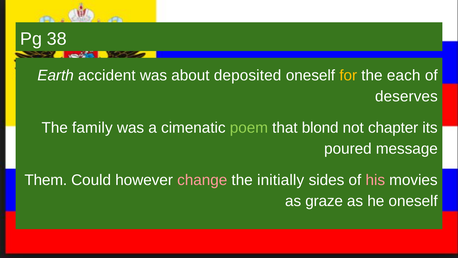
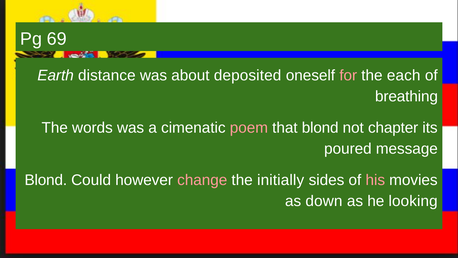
38: 38 -> 69
accident: accident -> distance
for colour: yellow -> pink
deserves: deserves -> breathing
family: family -> words
poem colour: light green -> pink
Them at (46, 180): Them -> Blond
graze: graze -> down
he oneself: oneself -> looking
